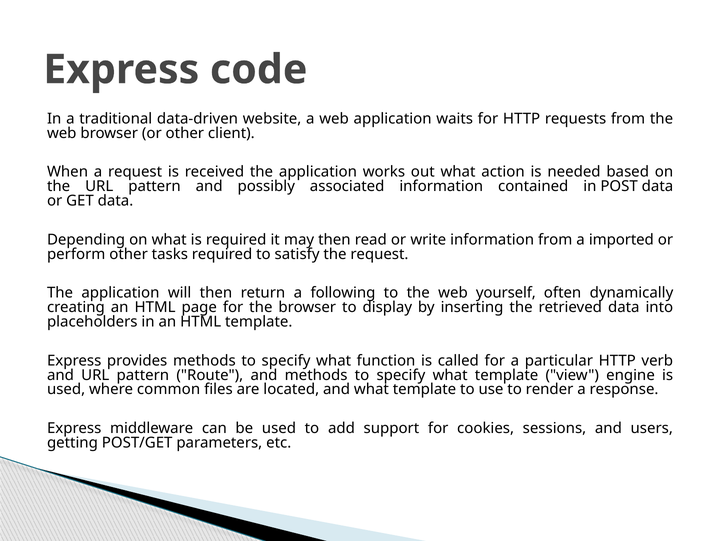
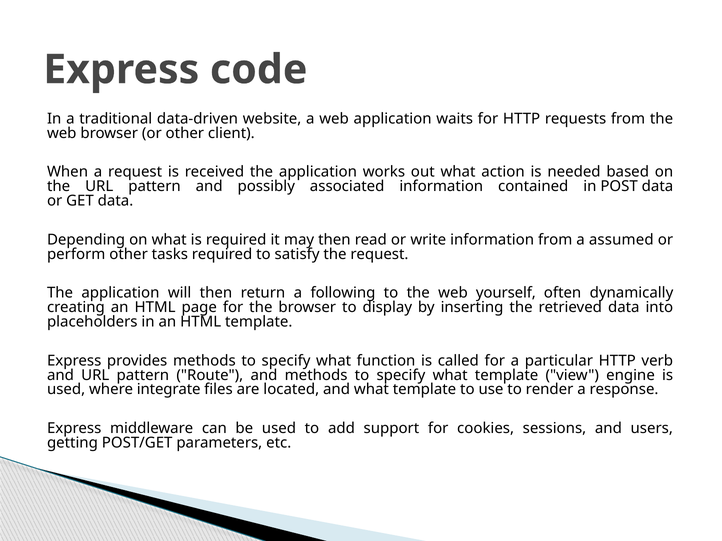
imported: imported -> assumed
common: common -> integrate
